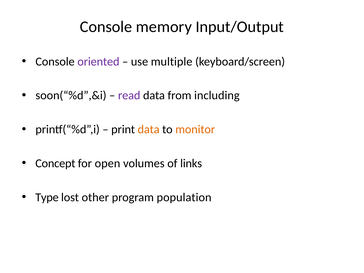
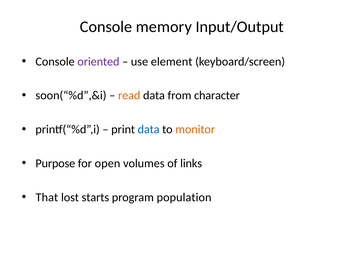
multiple: multiple -> element
read colour: purple -> orange
including: including -> character
data at (149, 129) colour: orange -> blue
Concept: Concept -> Purpose
Type: Type -> That
other: other -> starts
